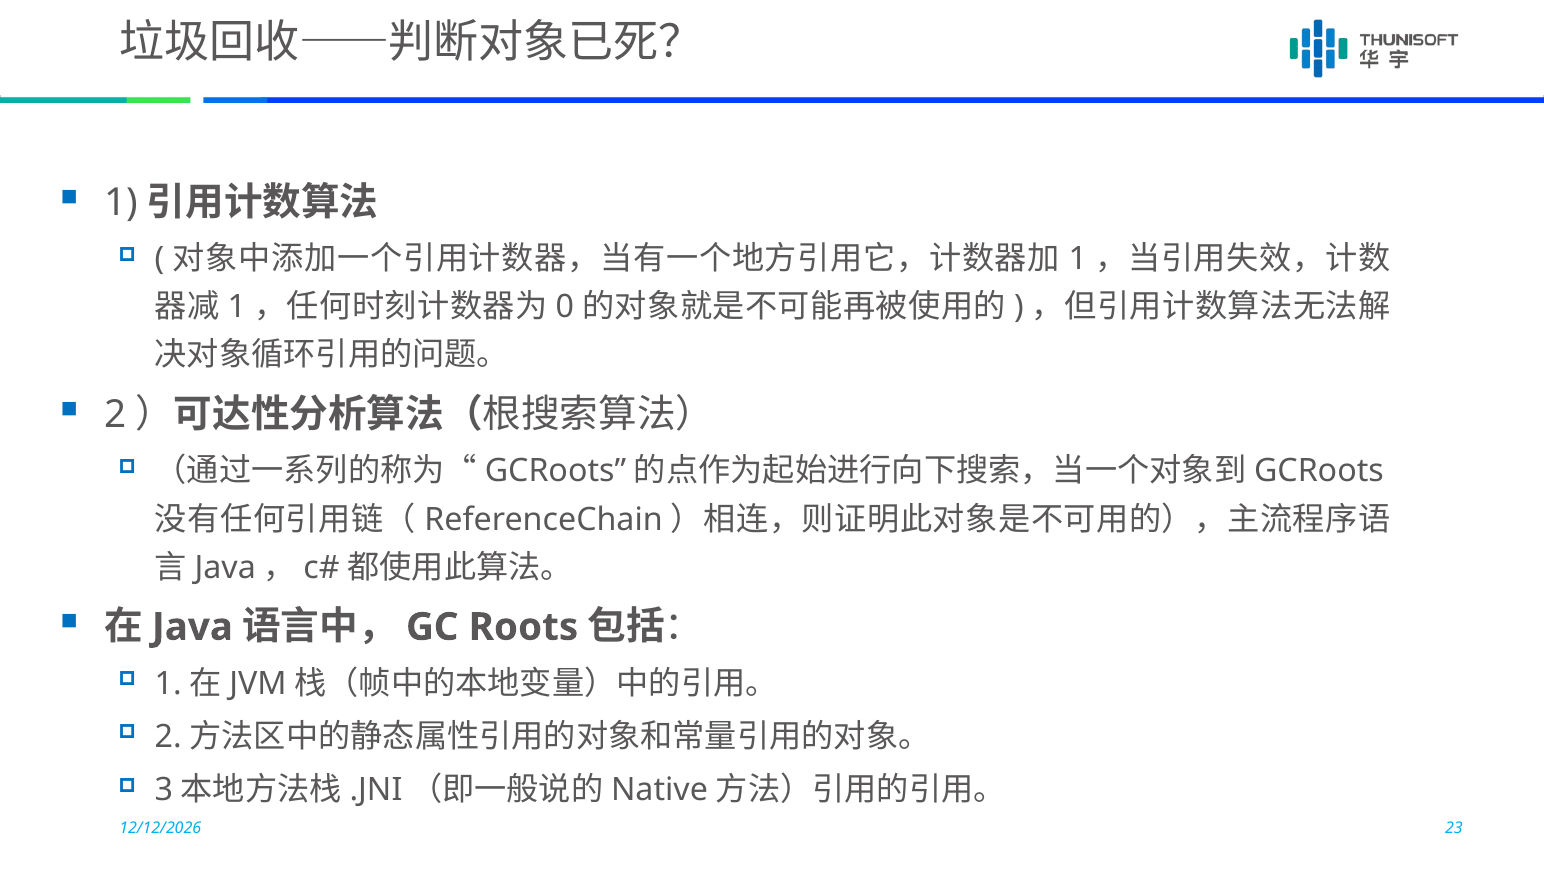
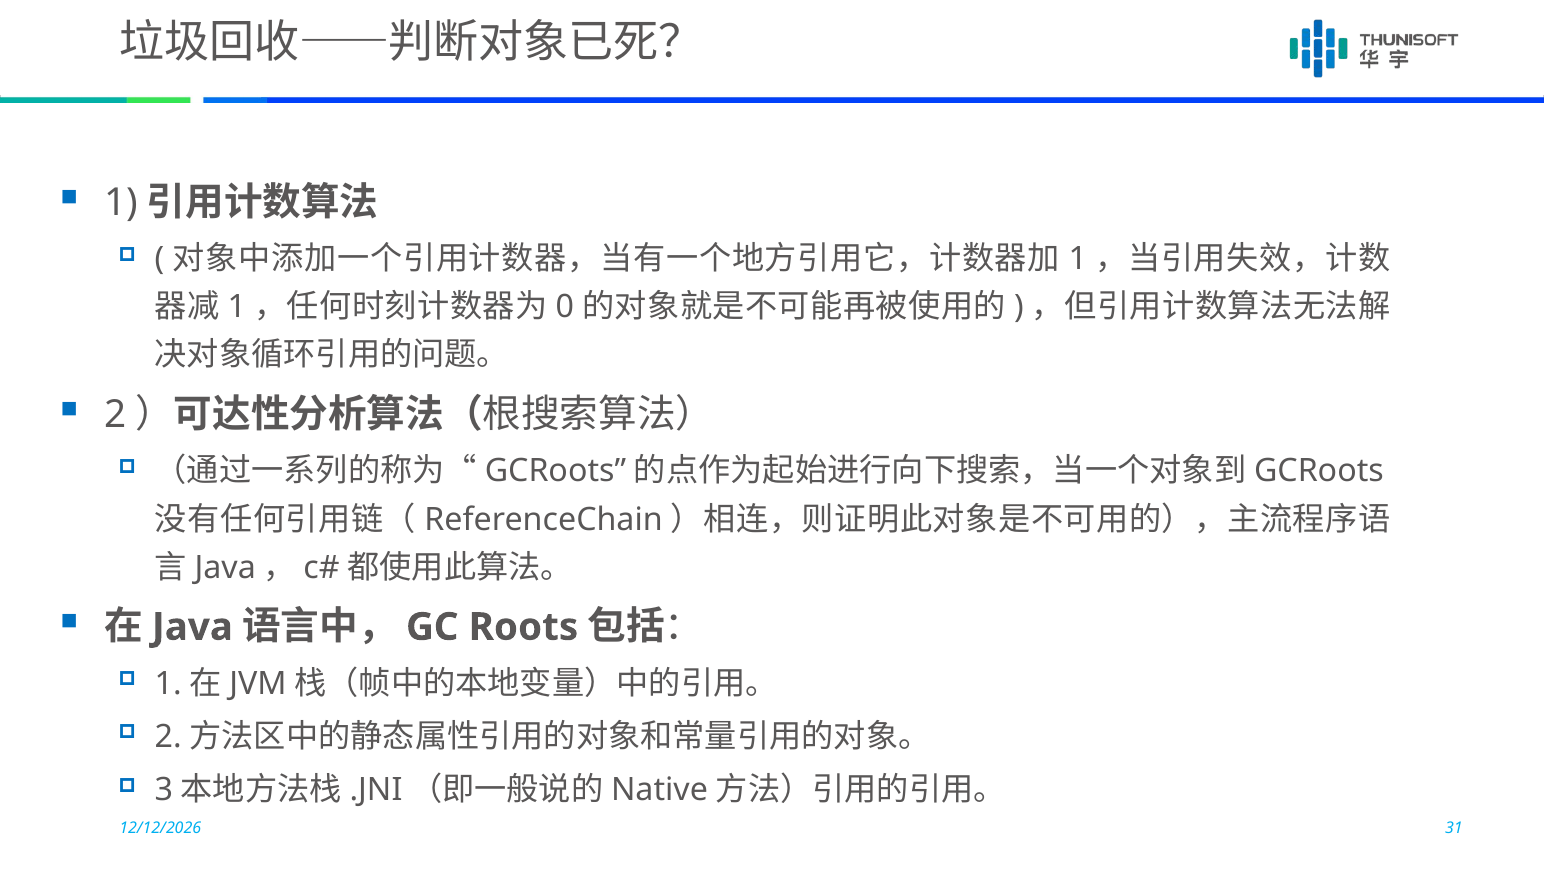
23: 23 -> 31
